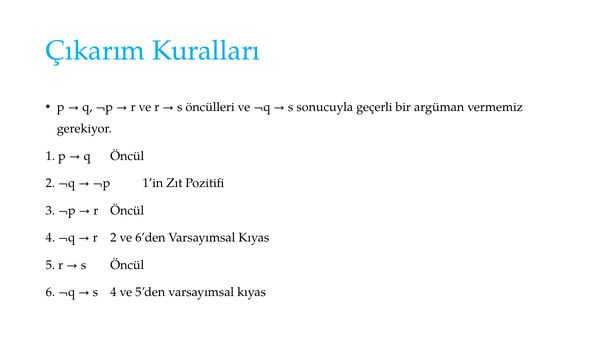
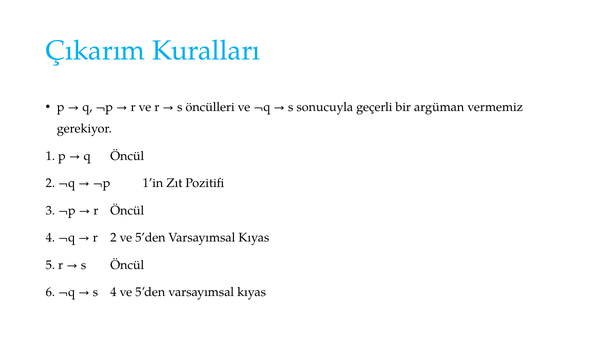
2 ve 6’den: 6’den -> 5’den
